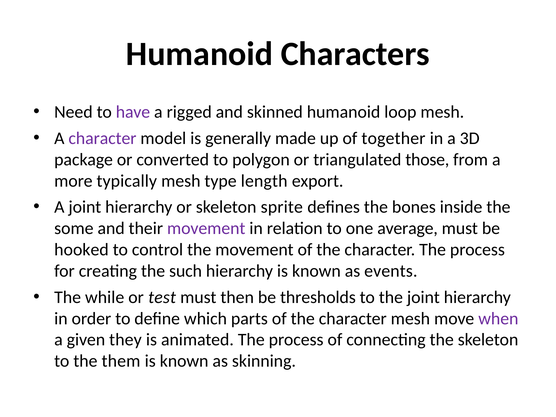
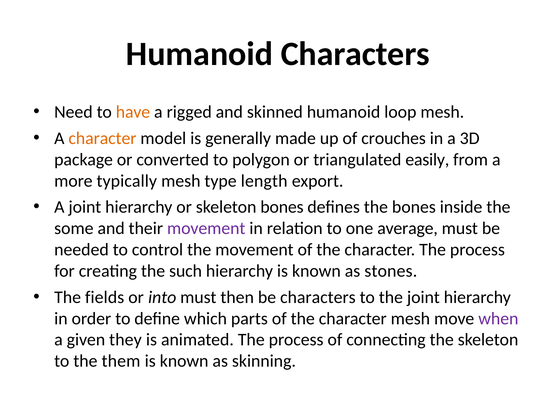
have colour: purple -> orange
character at (102, 138) colour: purple -> orange
together: together -> crouches
those: those -> easily
skeleton sprite: sprite -> bones
hooked: hooked -> needed
events: events -> stones
while: while -> fields
test: test -> into
be thresholds: thresholds -> characters
